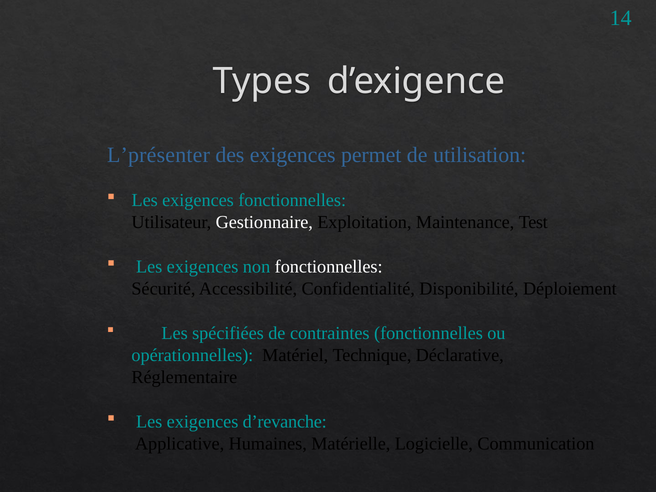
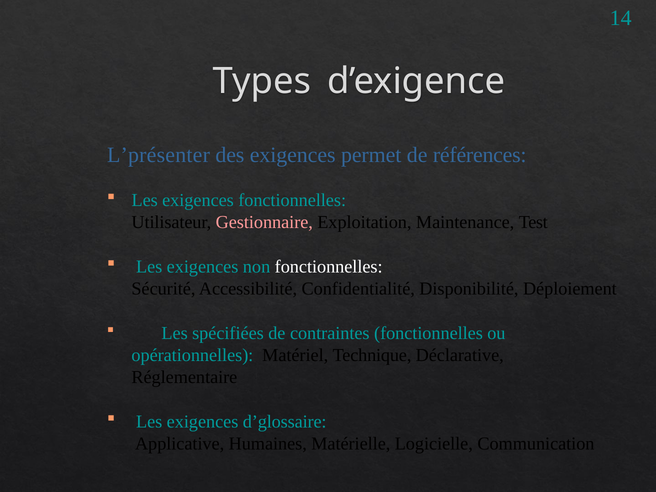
utilisation: utilisation -> références
Gestionnaire colour: white -> pink
d’revanche: d’revanche -> d’glossaire
